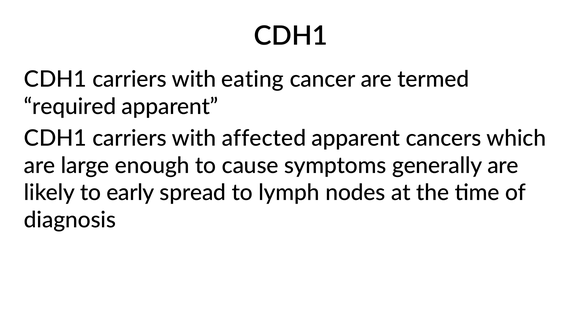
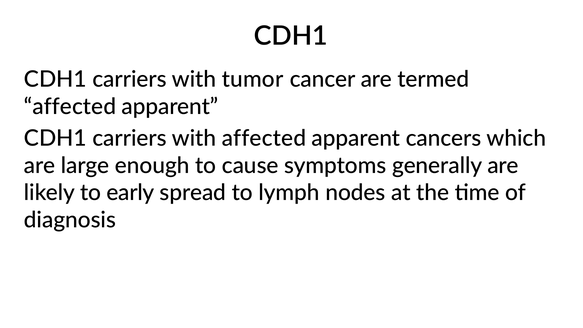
eating: eating -> tumor
required at (70, 107): required -> affected
